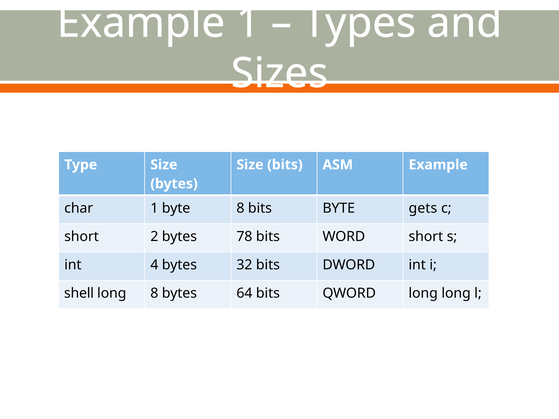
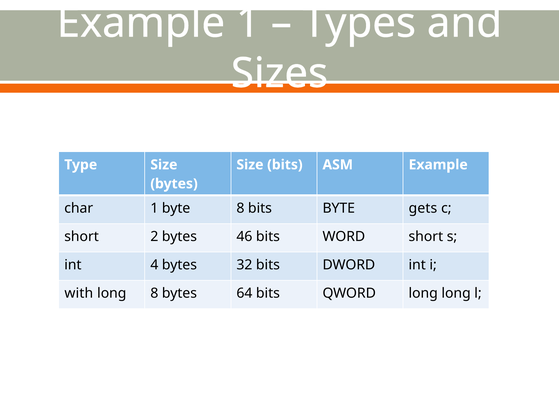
78: 78 -> 46
shell: shell -> with
